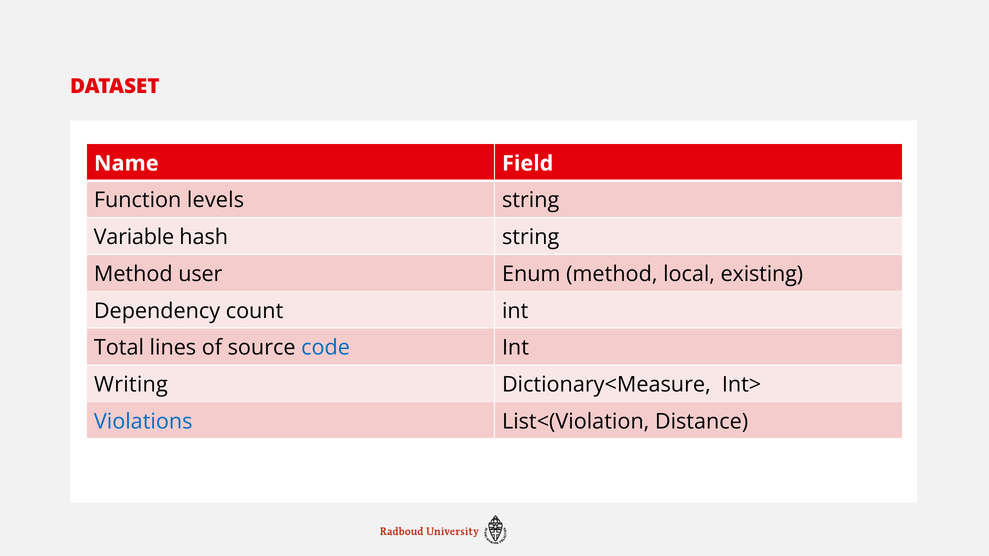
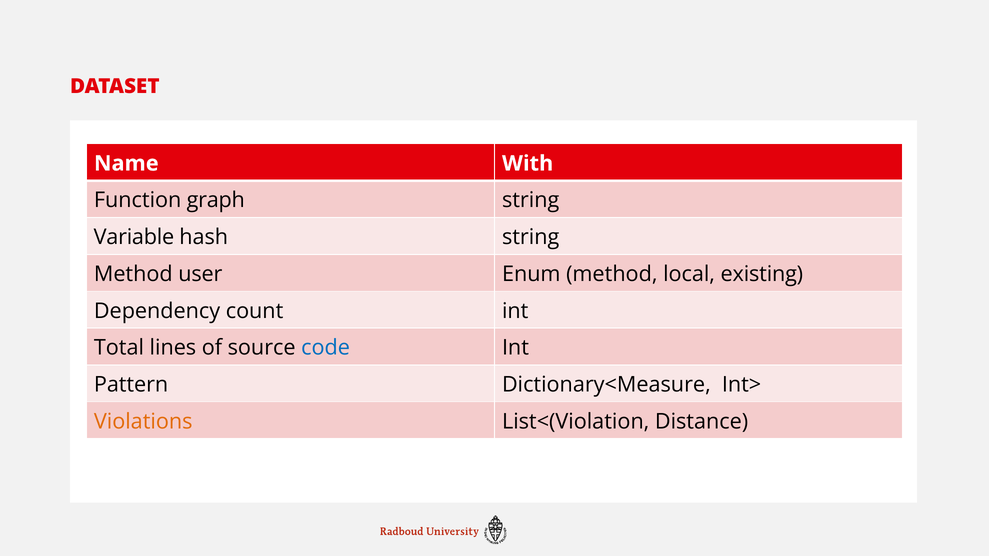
Field: Field -> With
levels: levels -> graph
Writing: Writing -> Pattern
Violations colour: blue -> orange
